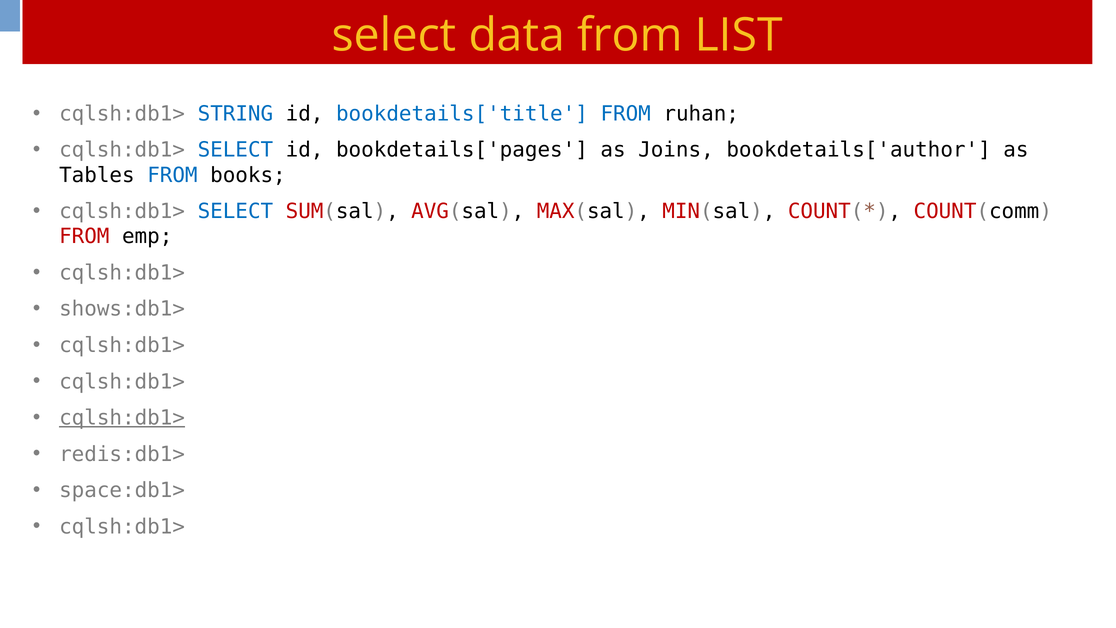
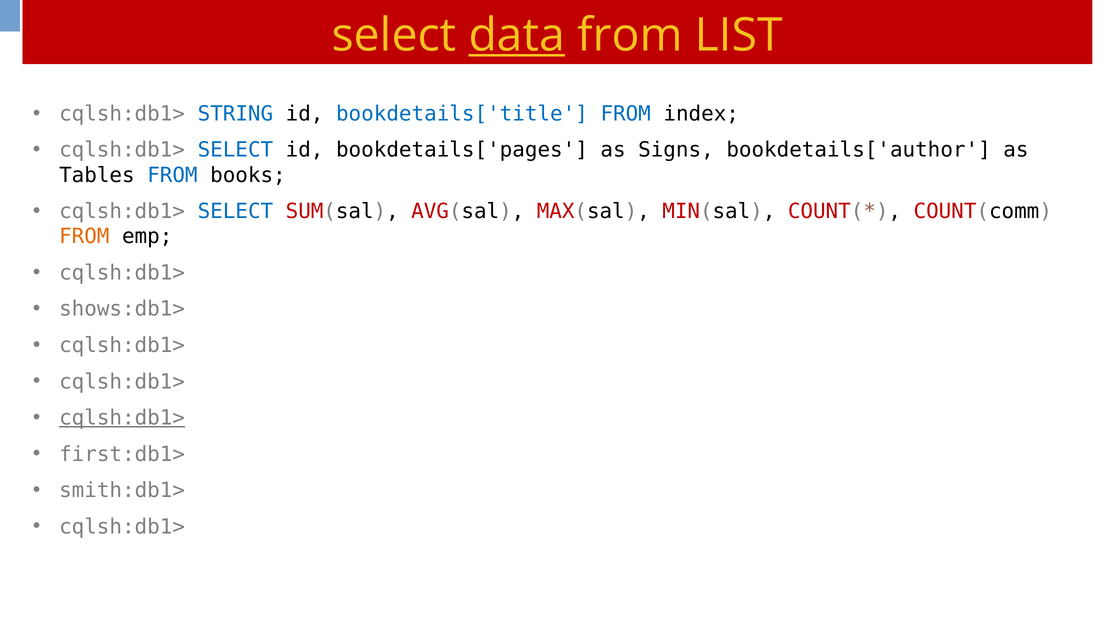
data underline: none -> present
ruhan: ruhan -> index
Joins: Joins -> Signs
FROM at (84, 236) colour: red -> orange
redis:db1>: redis:db1> -> first:db1>
space:db1>: space:db1> -> smith:db1>
